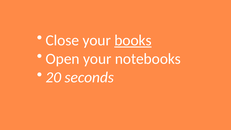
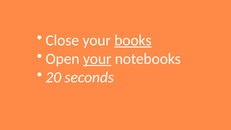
your at (97, 59) underline: none -> present
